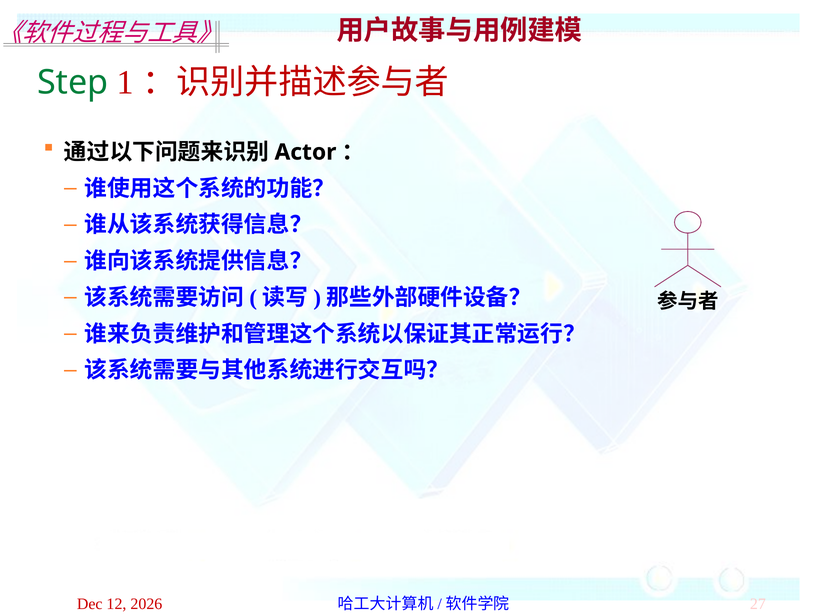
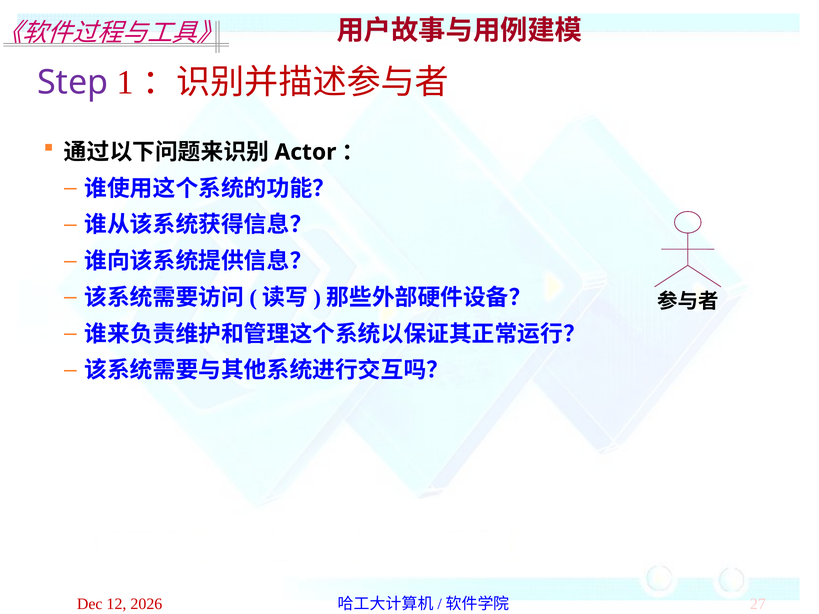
Step colour: green -> purple
